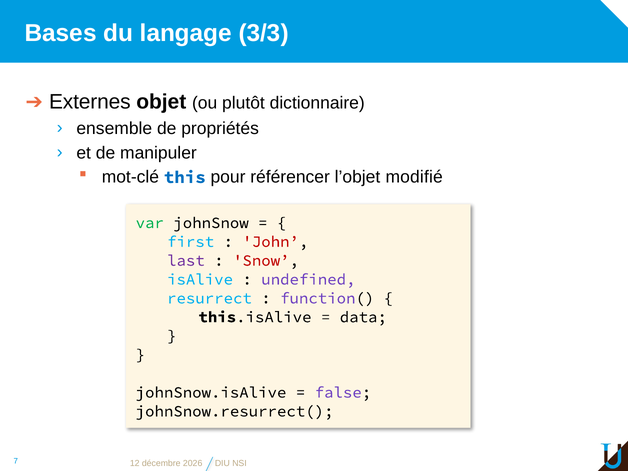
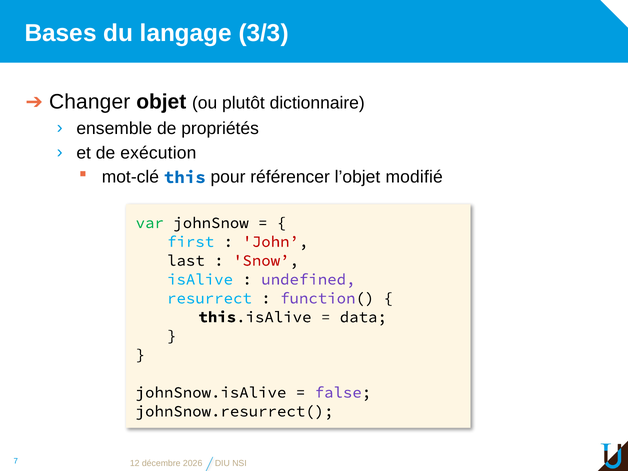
Externes: Externes -> Changer
manipuler: manipuler -> exécution
last colour: purple -> black
